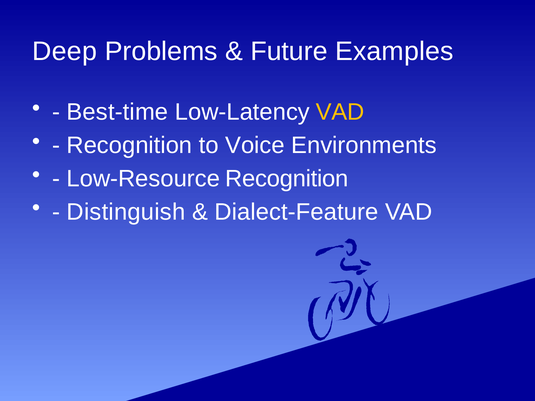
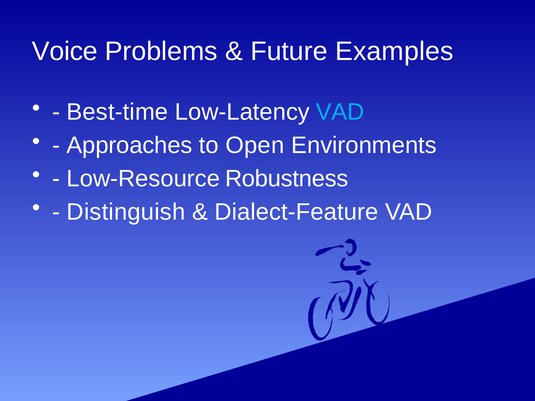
Deep: Deep -> Voice
VAD at (340, 112) colour: yellow -> light blue
Recognition at (129, 145): Recognition -> Approaches
Voice: Voice -> Open
Low-Resource Recognition: Recognition -> Robustness
